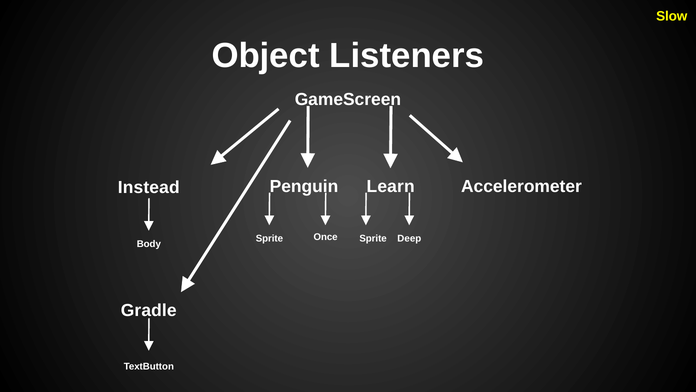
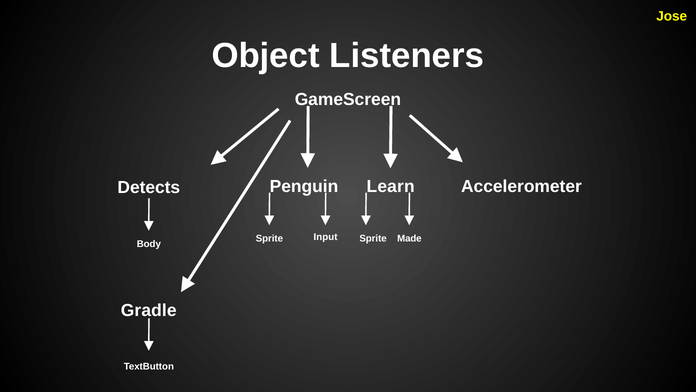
Slow: Slow -> Jose
Instead: Instead -> Detects
Once: Once -> Input
Deep: Deep -> Made
